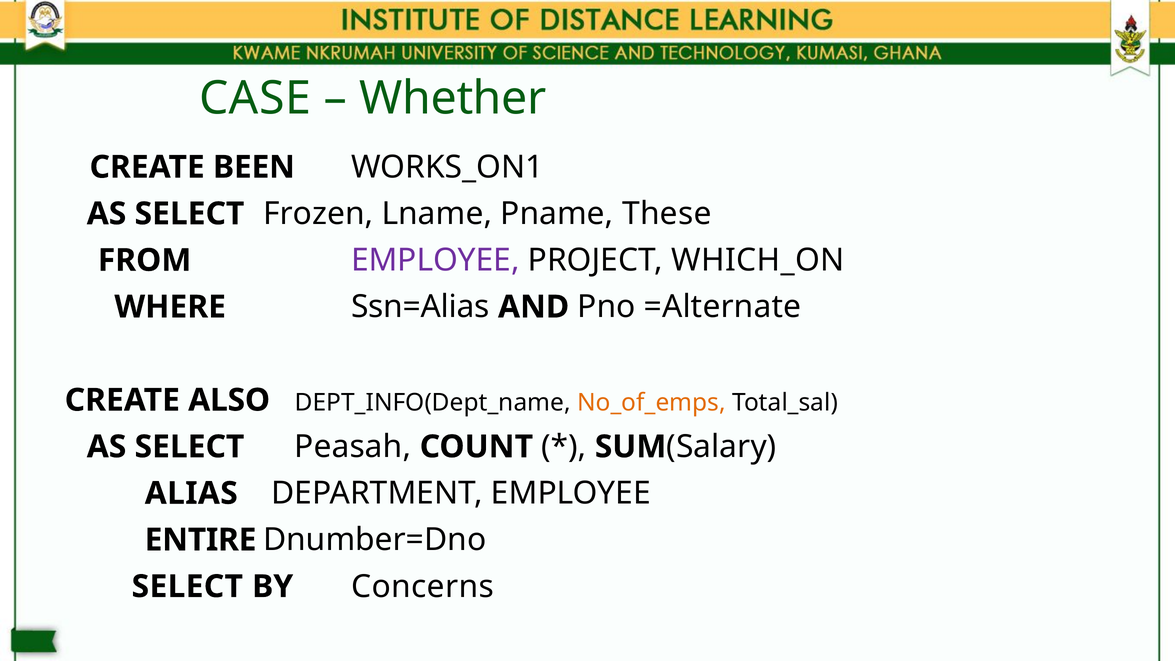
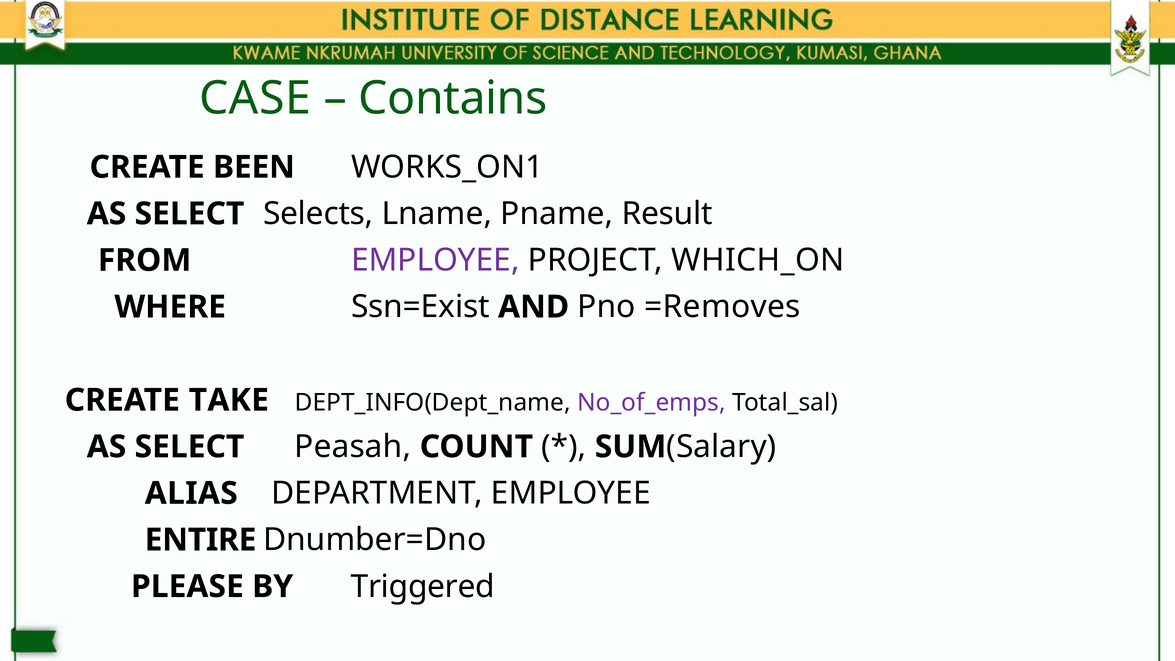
Whether: Whether -> Contains
Frozen: Frozen -> Selects
These: These -> Result
Ssn=Alias: Ssn=Alias -> Ssn=Exist
=Alternate: =Alternate -> =Removes
ALSO: ALSO -> TAKE
No_of_emps colour: orange -> purple
SELECT at (187, 586): SELECT -> PLEASE
Concerns: Concerns -> Triggered
